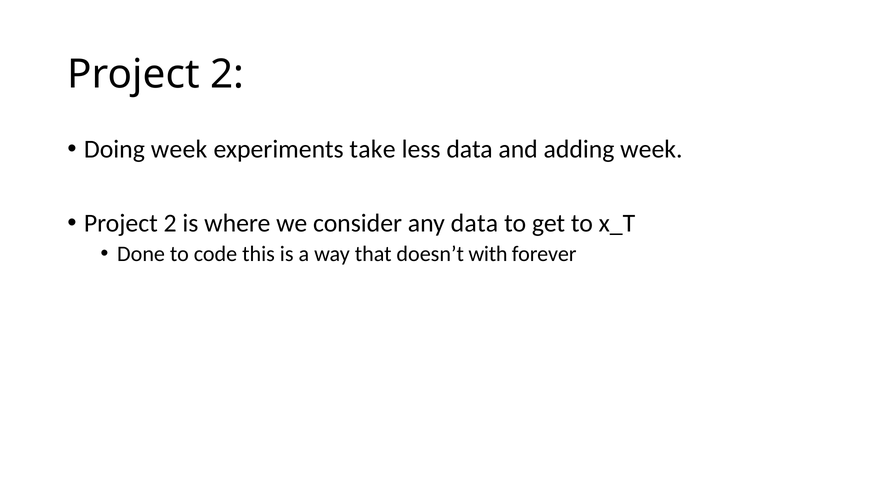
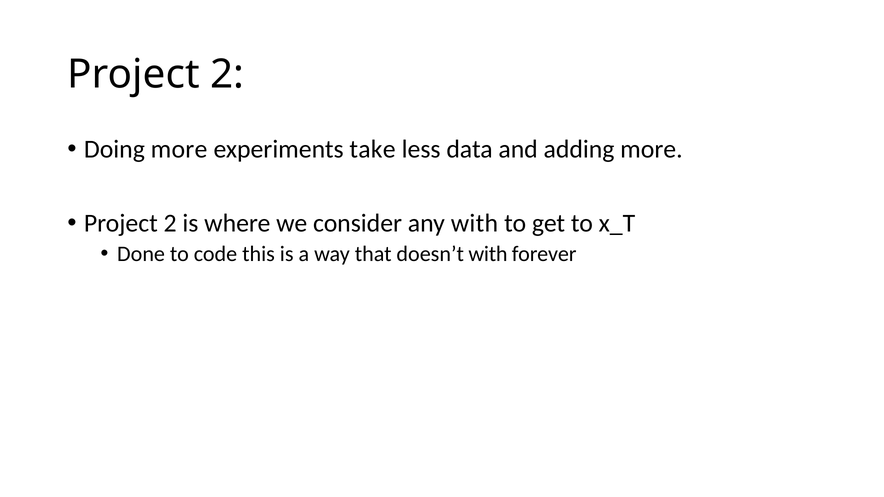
Doing week: week -> more
adding week: week -> more
any data: data -> with
